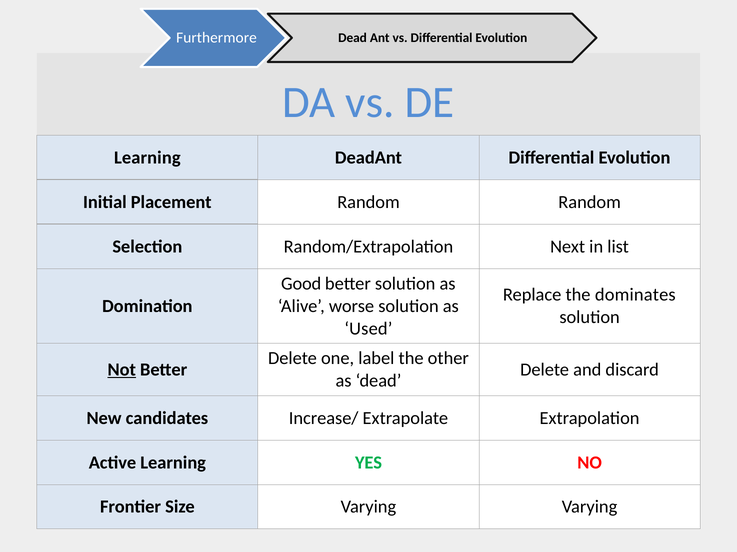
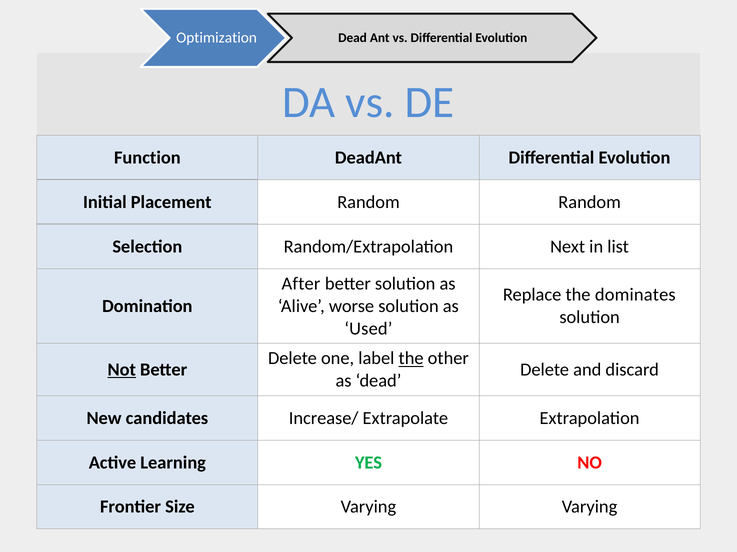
Furthermore: Furthermore -> Optimization
Learning at (147, 158): Learning -> Function
Good: Good -> After
the at (411, 359) underline: none -> present
